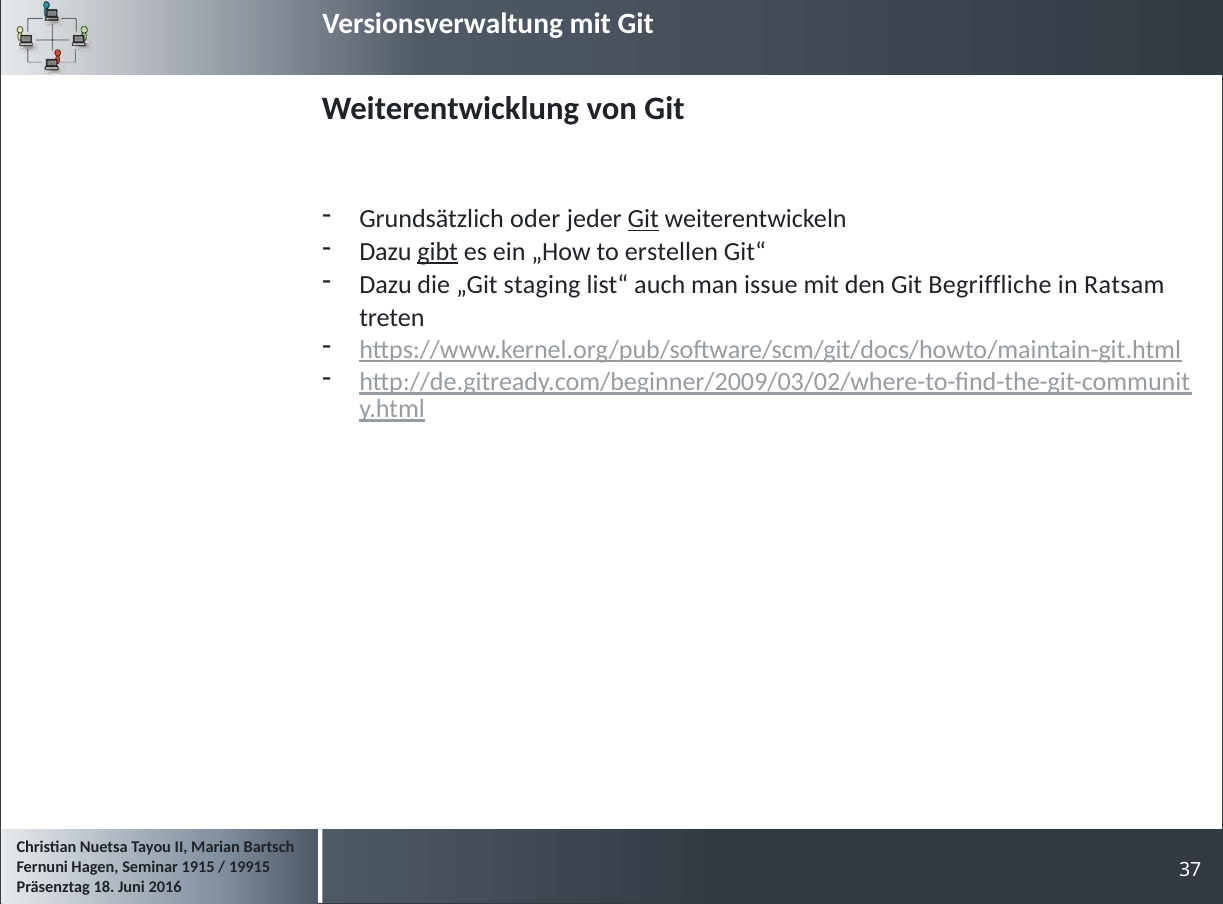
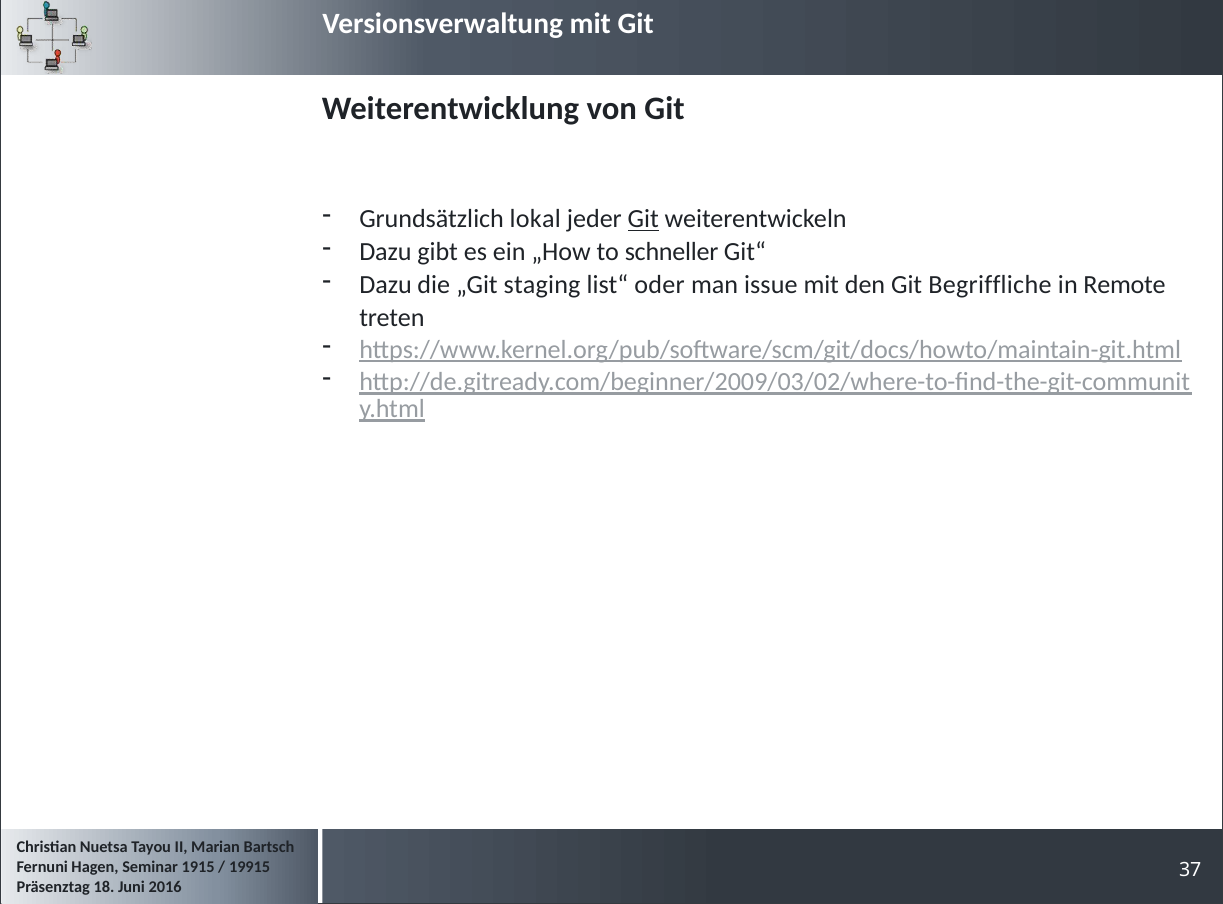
oder: oder -> lokal
gibt underline: present -> none
erstellen: erstellen -> schneller
auch: auch -> oder
Ratsam: Ratsam -> Remote
